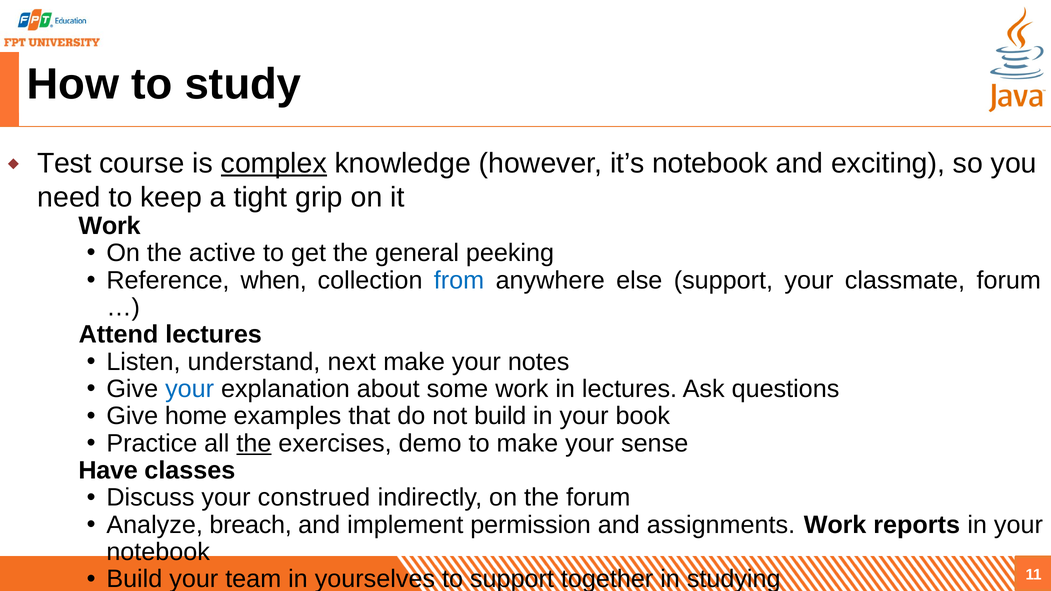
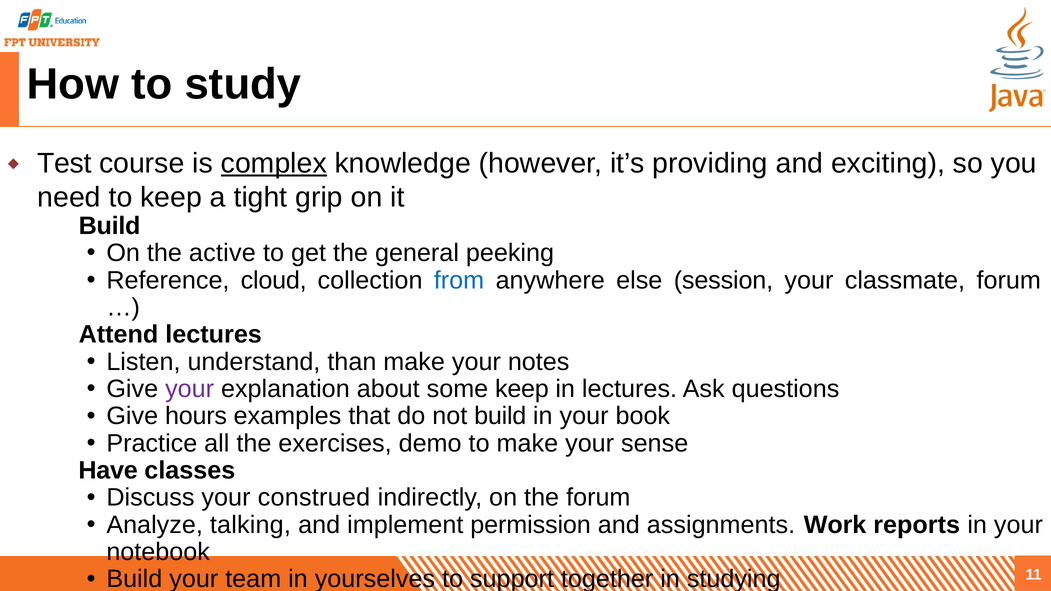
it’s notebook: notebook -> providing
Work at (110, 226): Work -> Build
when: when -> cloud
else support: support -> session
next: next -> than
your at (190, 389) colour: blue -> purple
some work: work -> keep
home: home -> hours
the at (254, 443) underline: present -> none
breach: breach -> talking
